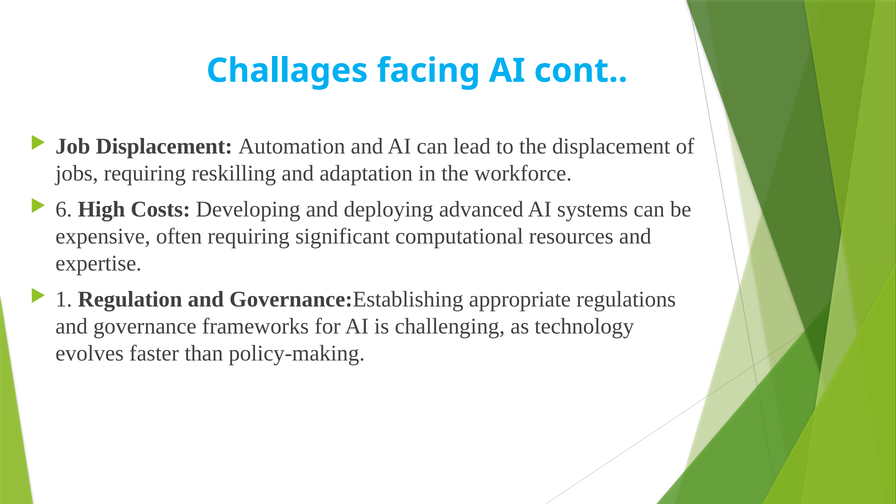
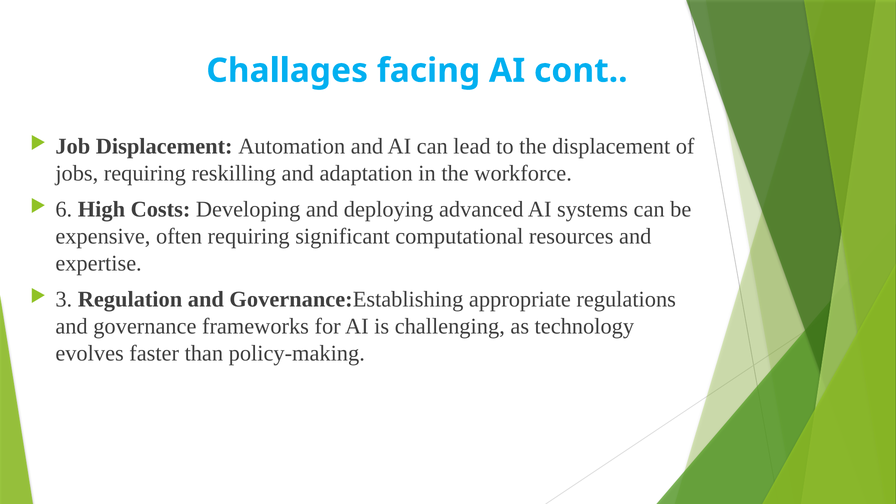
1: 1 -> 3
